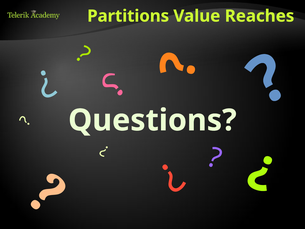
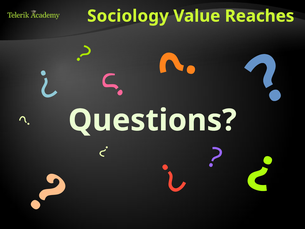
Partitions: Partitions -> Sociology
